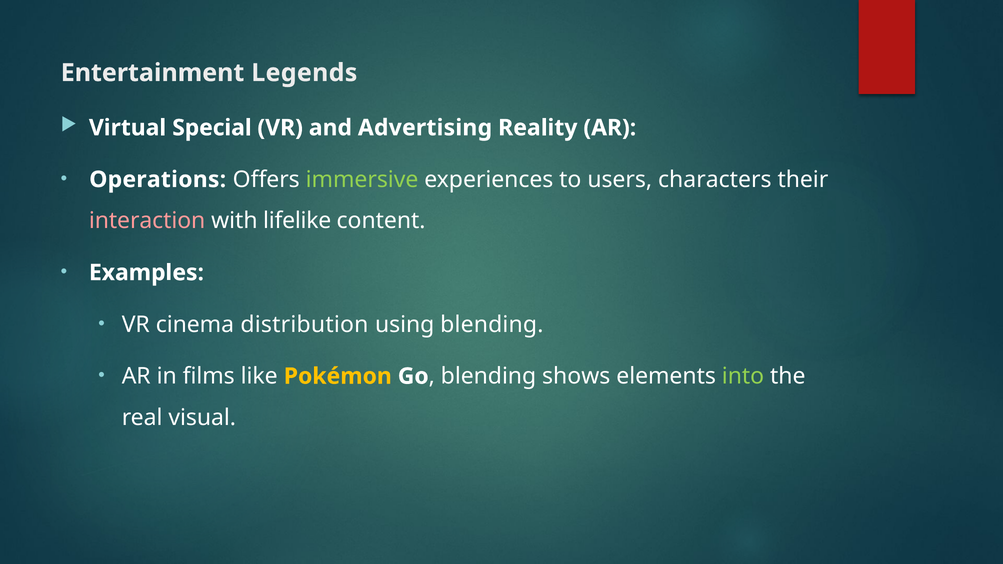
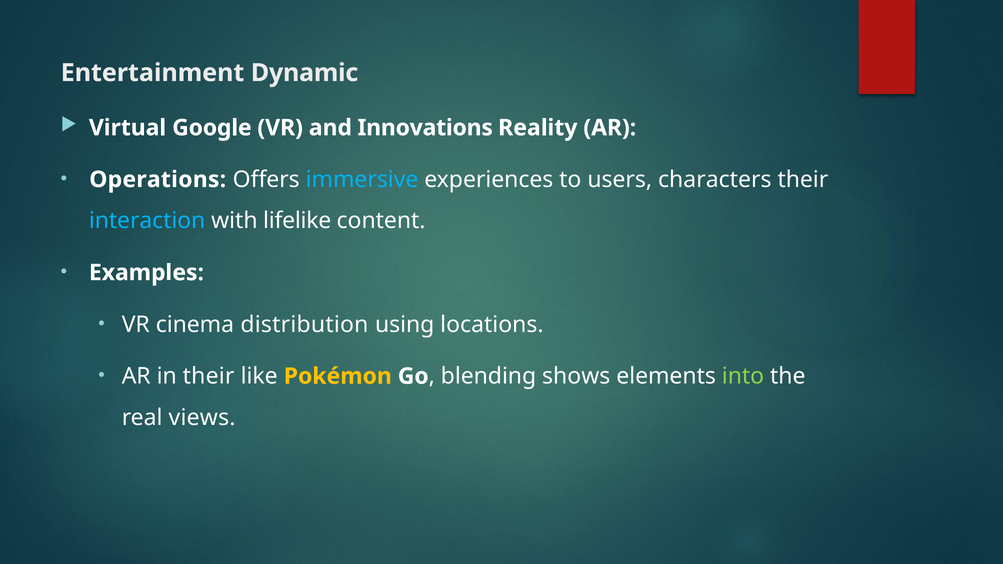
Legends: Legends -> Dynamic
Special: Special -> Google
Advertising: Advertising -> Innovations
immersive colour: light green -> light blue
interaction colour: pink -> light blue
using blending: blending -> locations
in films: films -> their
visual: visual -> views
